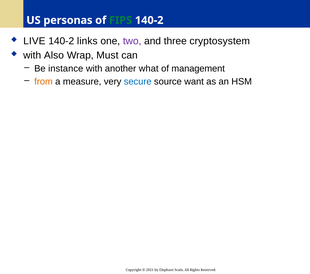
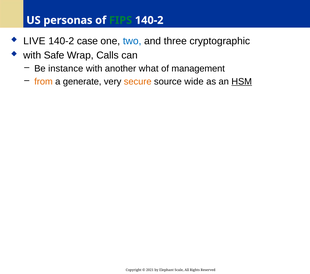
links: links -> case
two colour: purple -> blue
cryptosystem: cryptosystem -> cryptographic
Also: Also -> Safe
Must: Must -> Calls
measure: measure -> generate
secure colour: blue -> orange
want: want -> wide
HSM underline: none -> present
